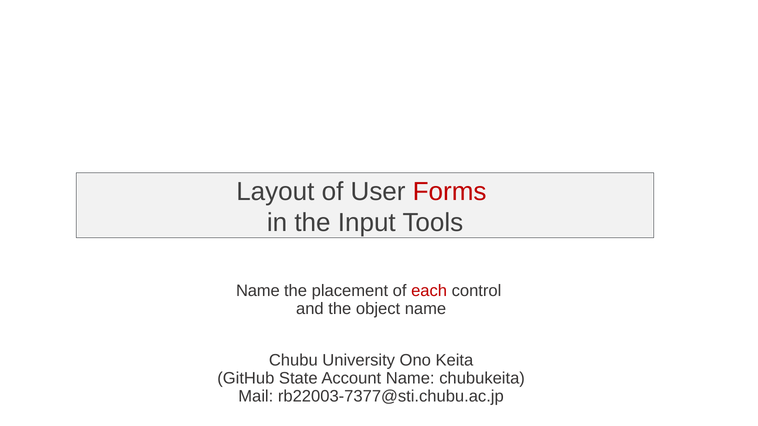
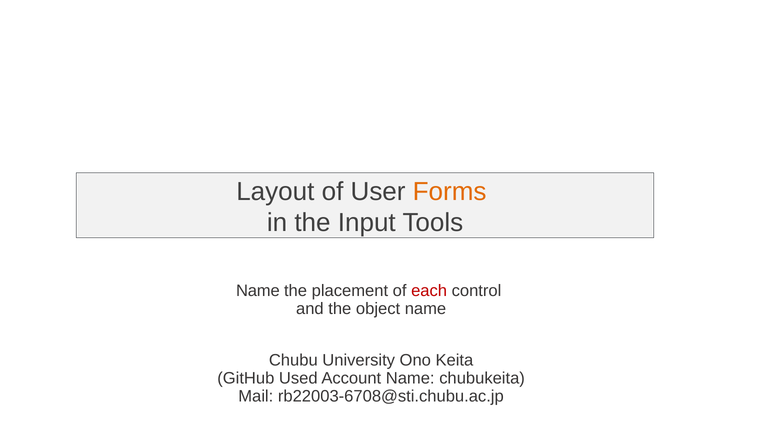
Forms colour: red -> orange
State: State -> Used
rb22003-7377@sti.chubu.ac.jp: rb22003-7377@sti.chubu.ac.jp -> rb22003-6708@sti.chubu.ac.jp
